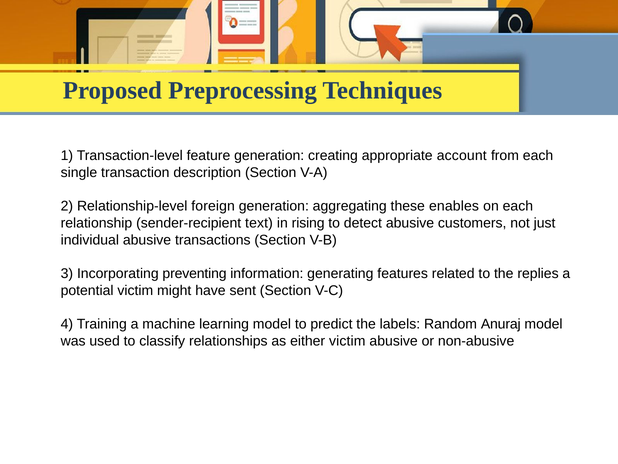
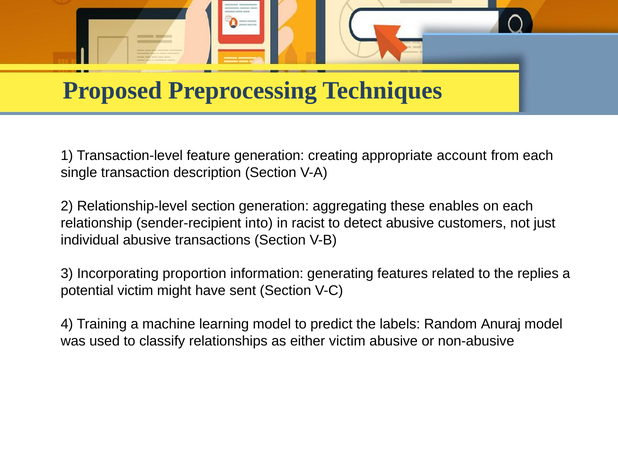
Relationship-level foreign: foreign -> section
text: text -> into
rising: rising -> racist
preventing: preventing -> proportion
